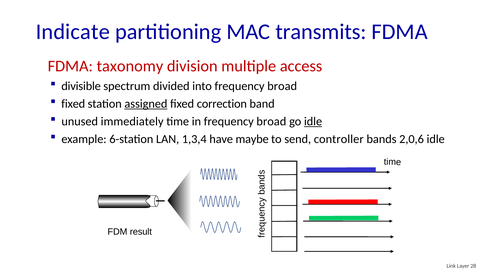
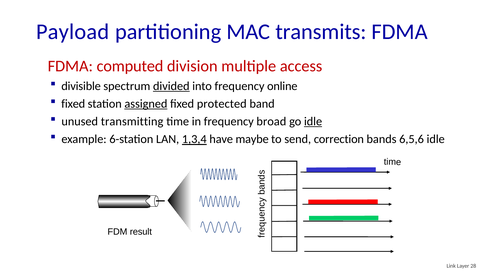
Indicate: Indicate -> Payload
taxonomy: taxonomy -> computed
divided underline: none -> present
into frequency broad: broad -> online
correction: correction -> protected
immediately: immediately -> transmitting
1,3,4 underline: none -> present
controller: controller -> correction
2,0,6: 2,0,6 -> 6,5,6
